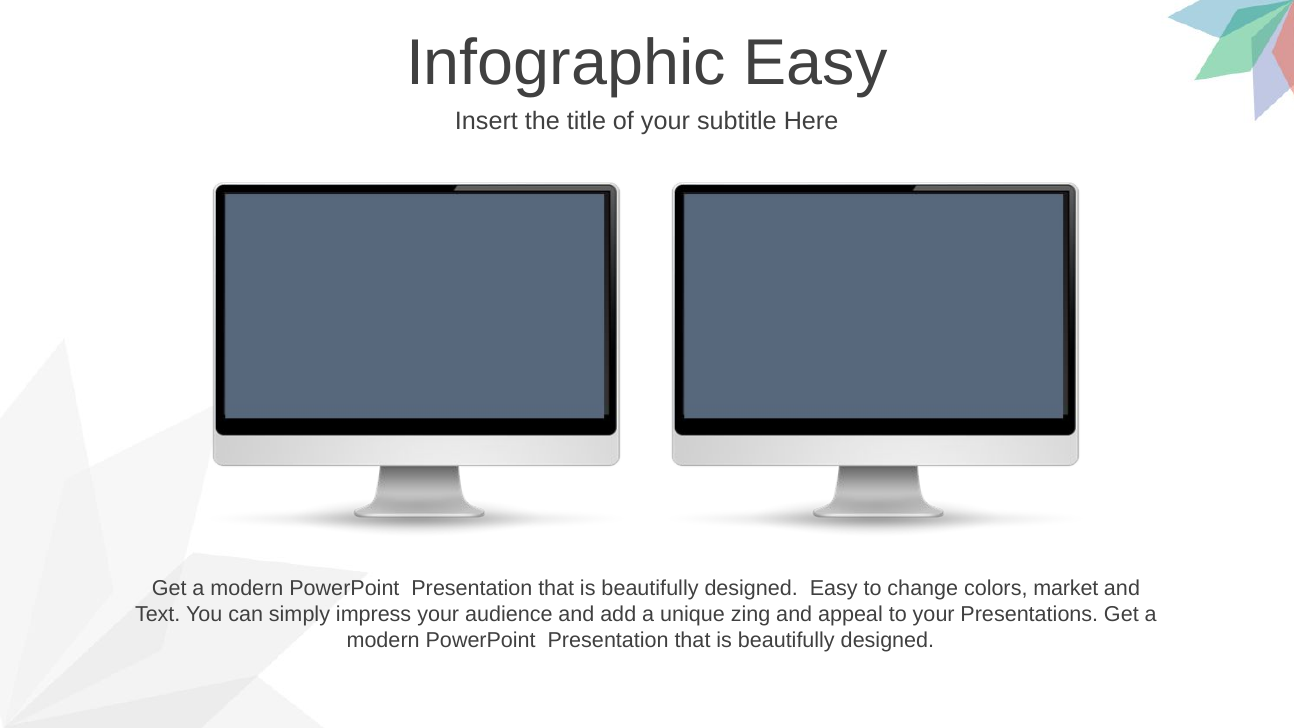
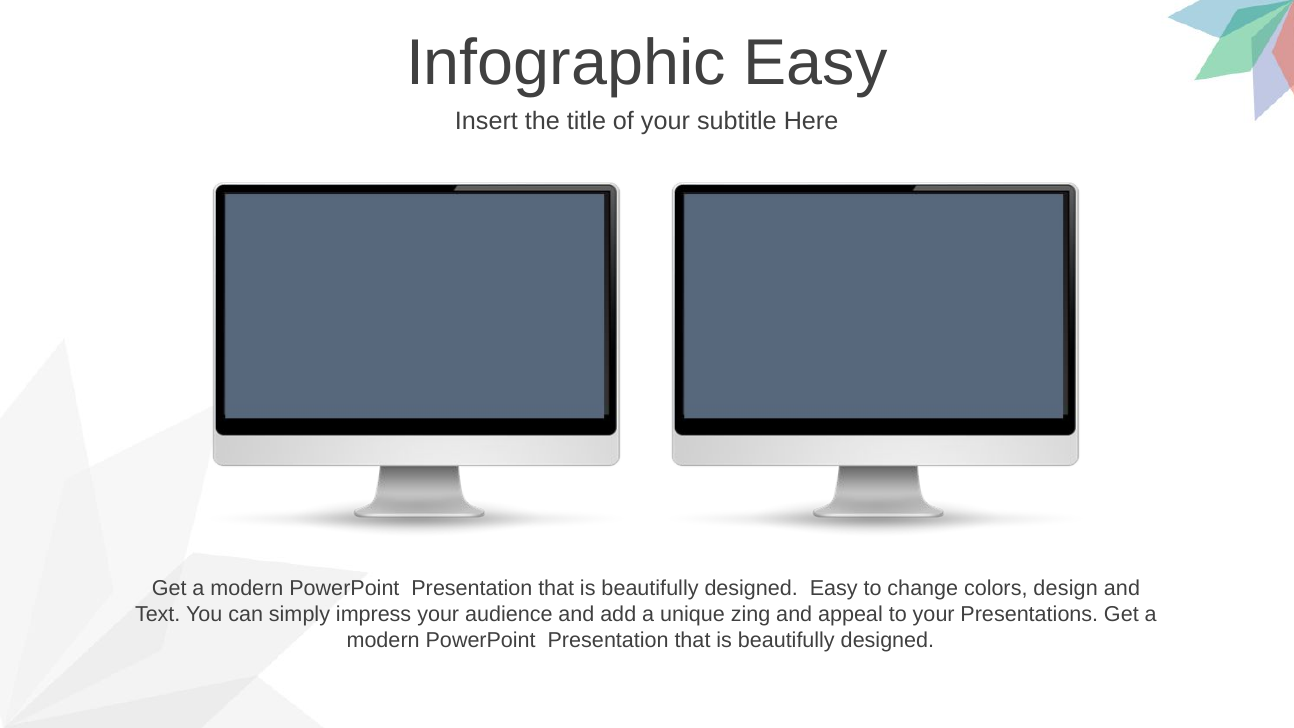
market: market -> design
